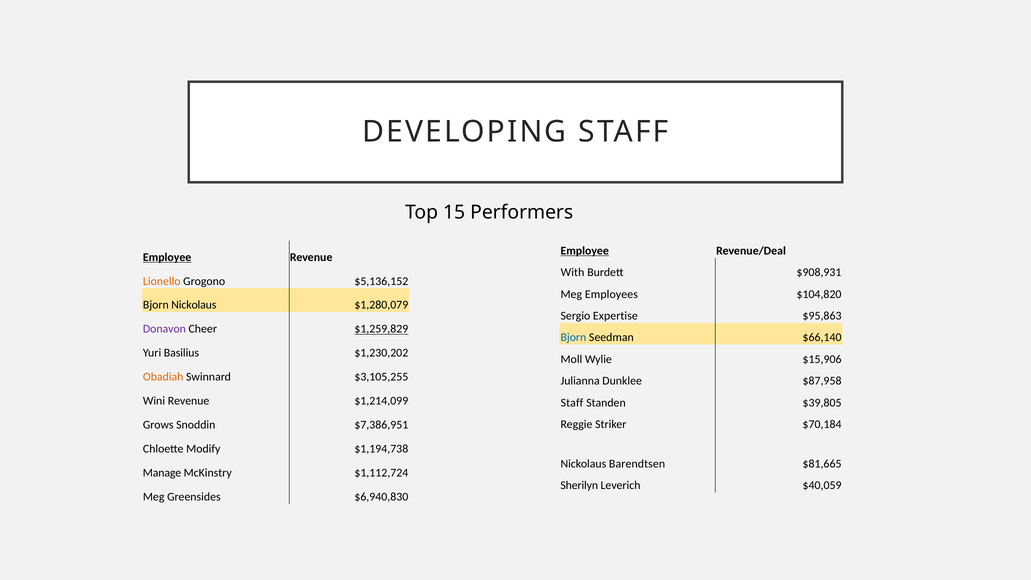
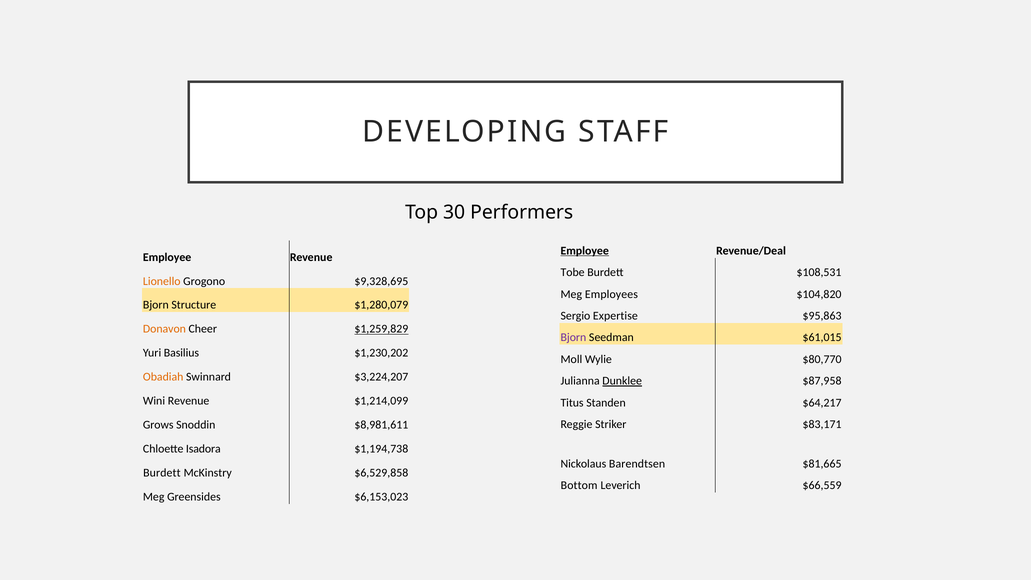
15: 15 -> 30
Employee at (167, 257) underline: present -> none
With: With -> Tobe
$908,931: $908,931 -> $108,531
$5,136,152: $5,136,152 -> $9,328,695
Bjorn Nickolaus: Nickolaus -> Structure
Donavon colour: purple -> orange
Bjorn at (573, 338) colour: blue -> purple
$66,140: $66,140 -> $61,015
$15,906: $15,906 -> $80,770
$3,105,255: $3,105,255 -> $3,224,207
Dunklee underline: none -> present
Staff at (572, 403): Staff -> Titus
$39,805: $39,805 -> $64,217
$70,184: $70,184 -> $83,171
$7,386,951: $7,386,951 -> $8,981,611
Modify: Modify -> Isadora
Manage at (162, 473): Manage -> Burdett
$1,112,724: $1,112,724 -> $6,529,858
Sherilyn: Sherilyn -> Bottom
$40,059: $40,059 -> $66,559
$6,940,830: $6,940,830 -> $6,153,023
